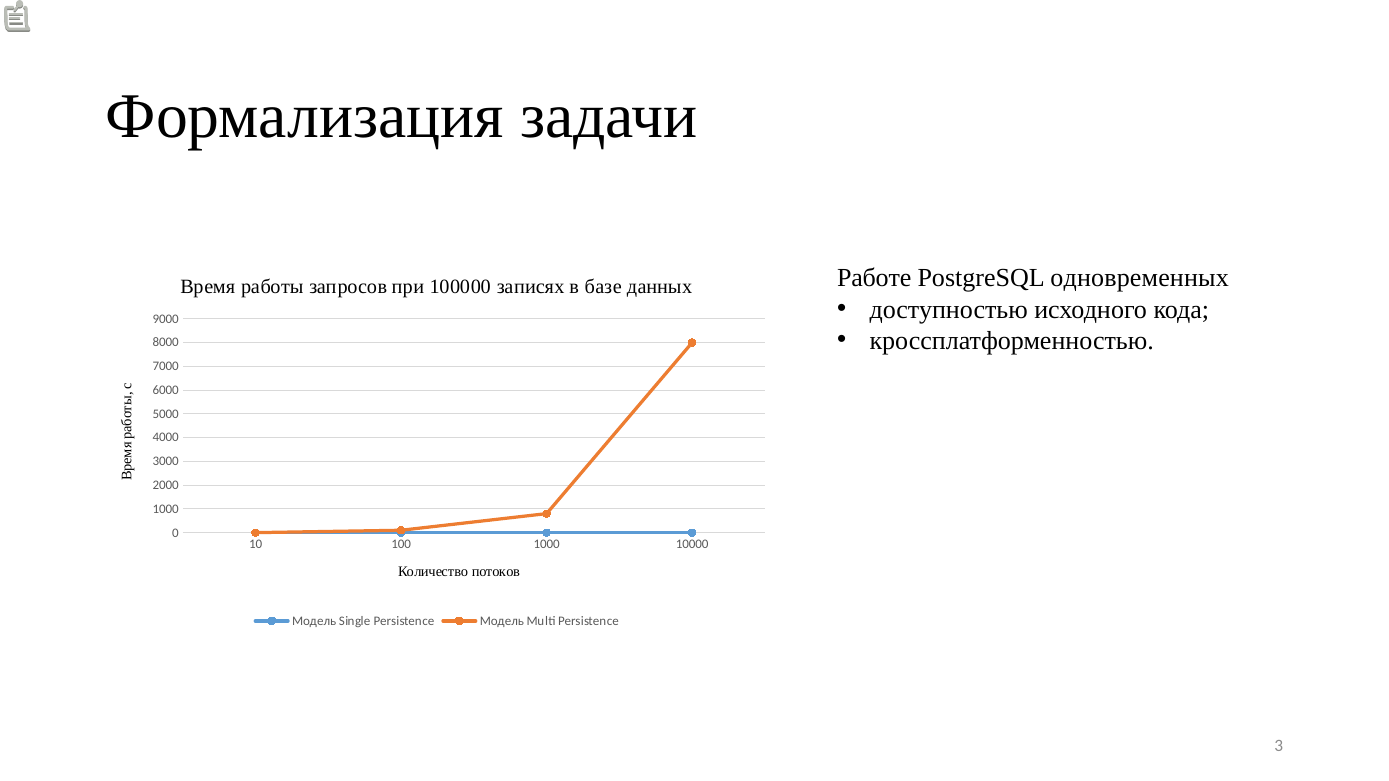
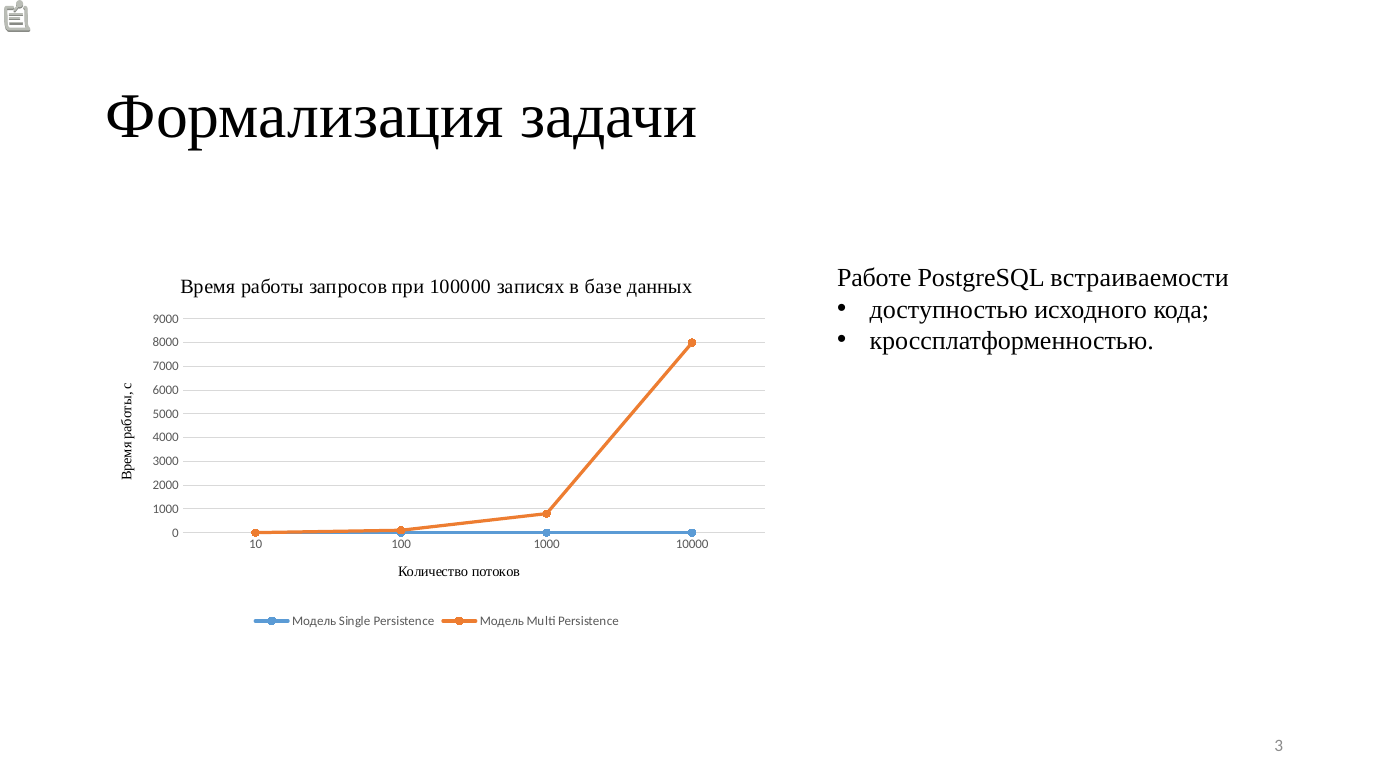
одновременных: одновременных -> встраиваемости
